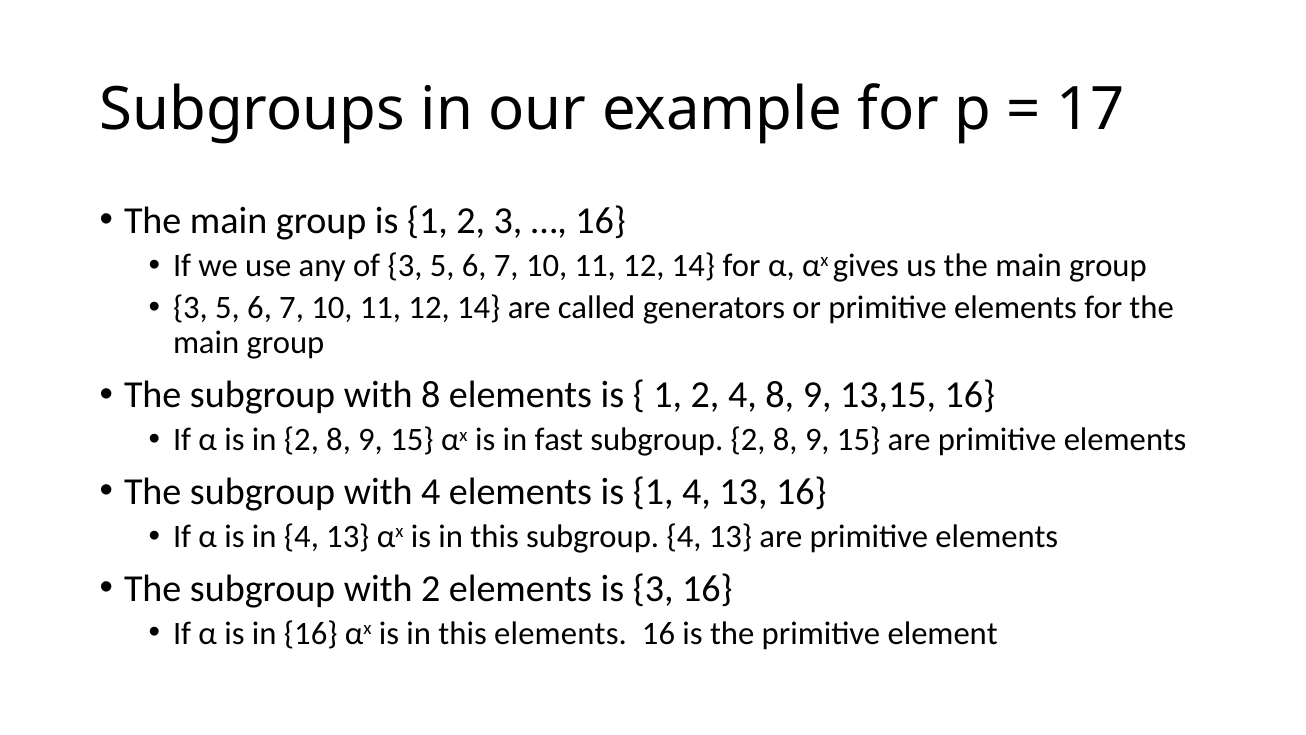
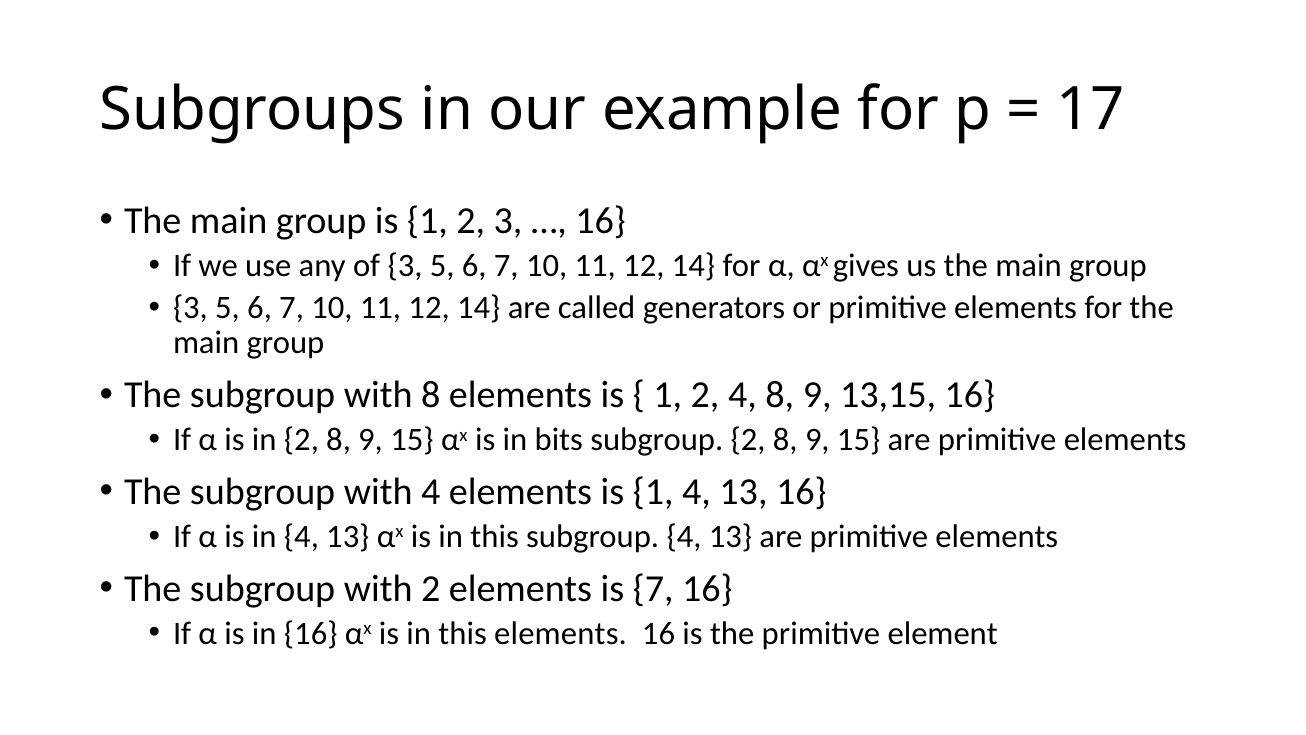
fast: fast -> bits
is 3: 3 -> 7
